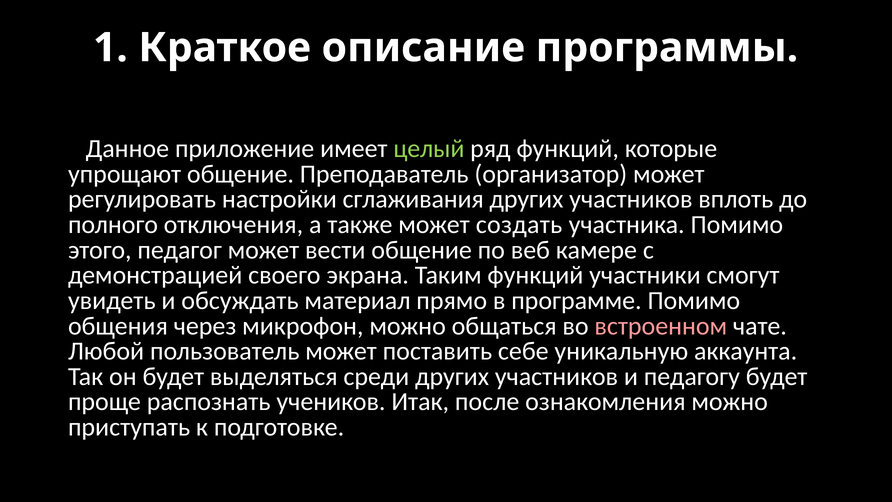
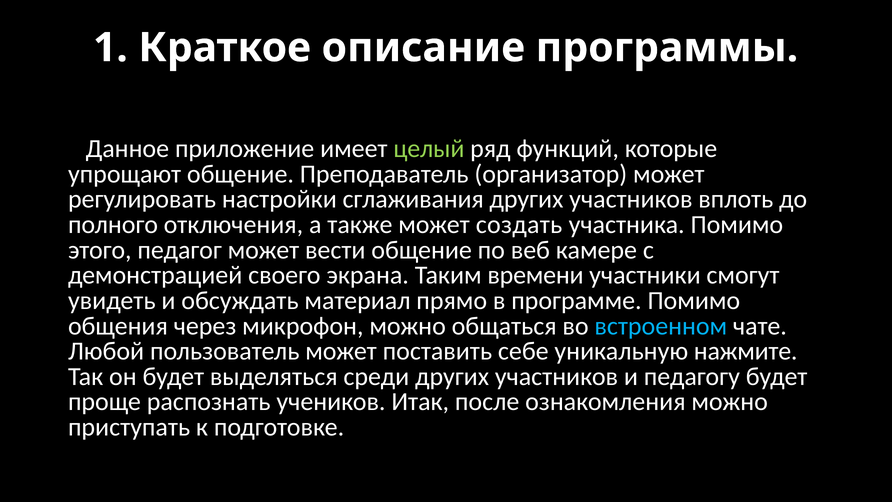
Таким функций: функций -> времени
встроенном colour: pink -> light blue
аккаунта: аккаунта -> нажмите
